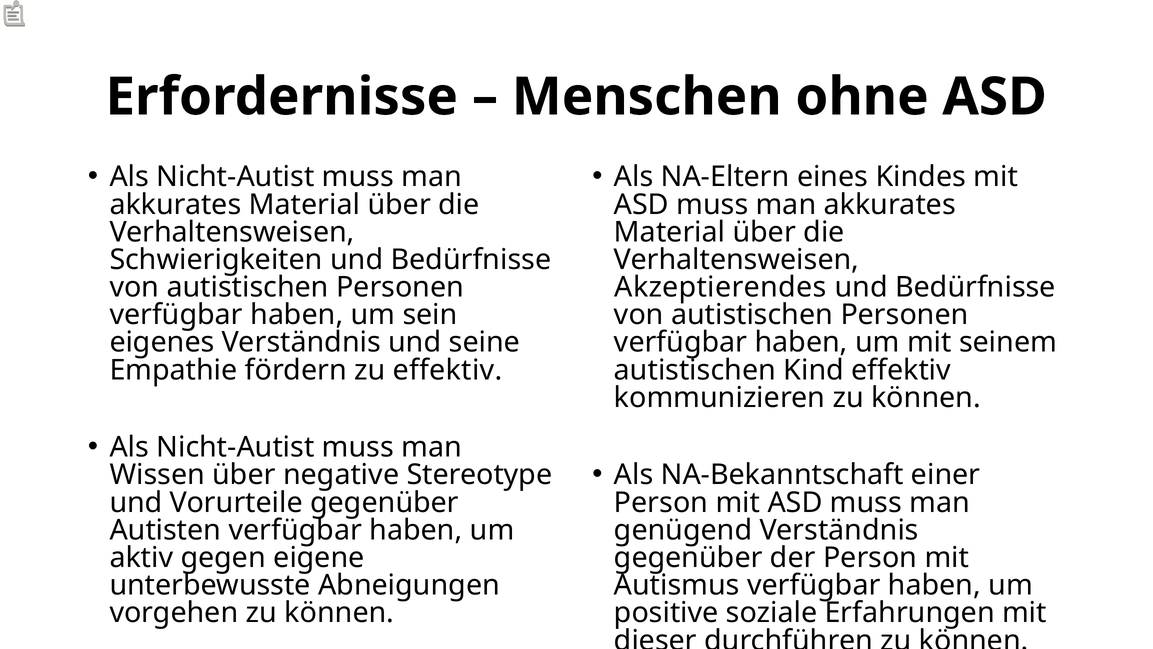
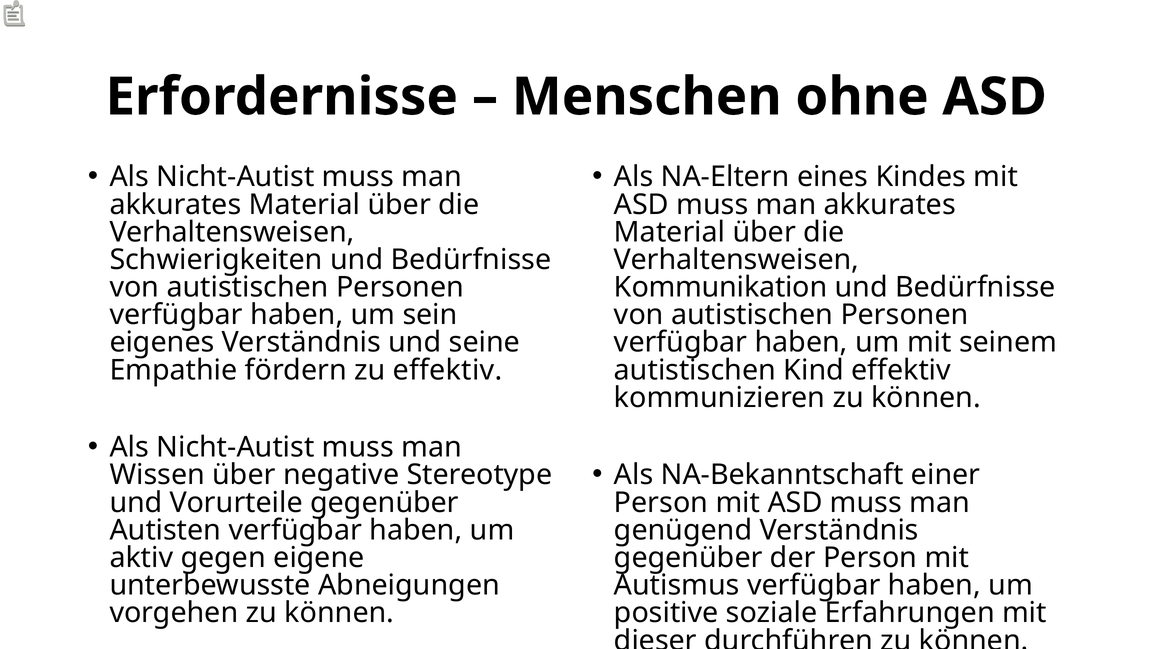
Akzeptierendes: Akzeptierendes -> Kommunikation
